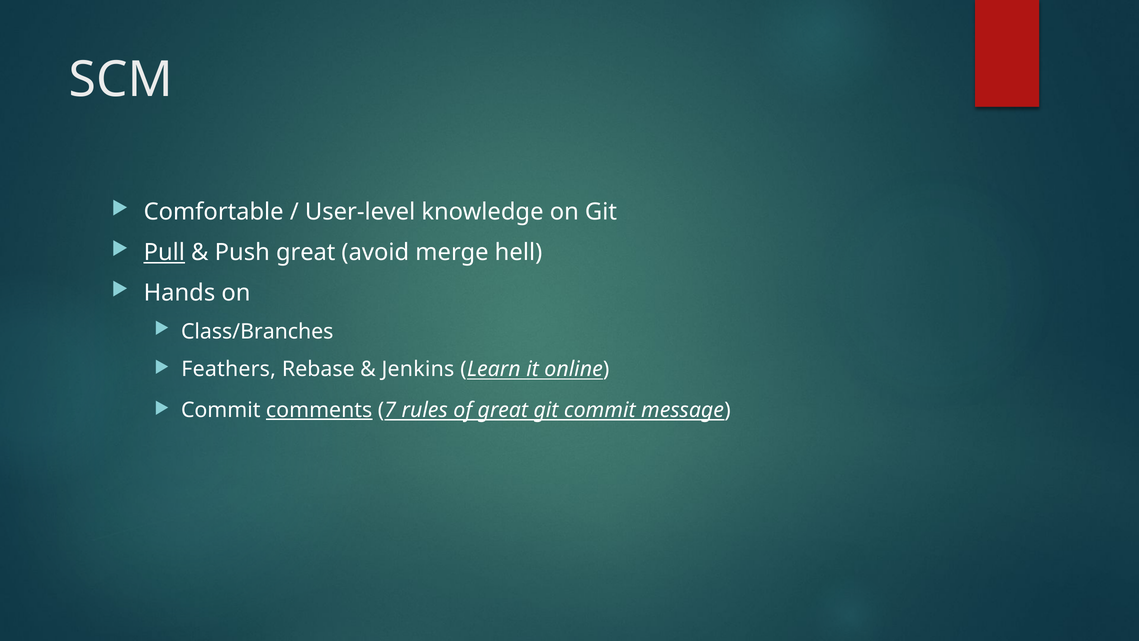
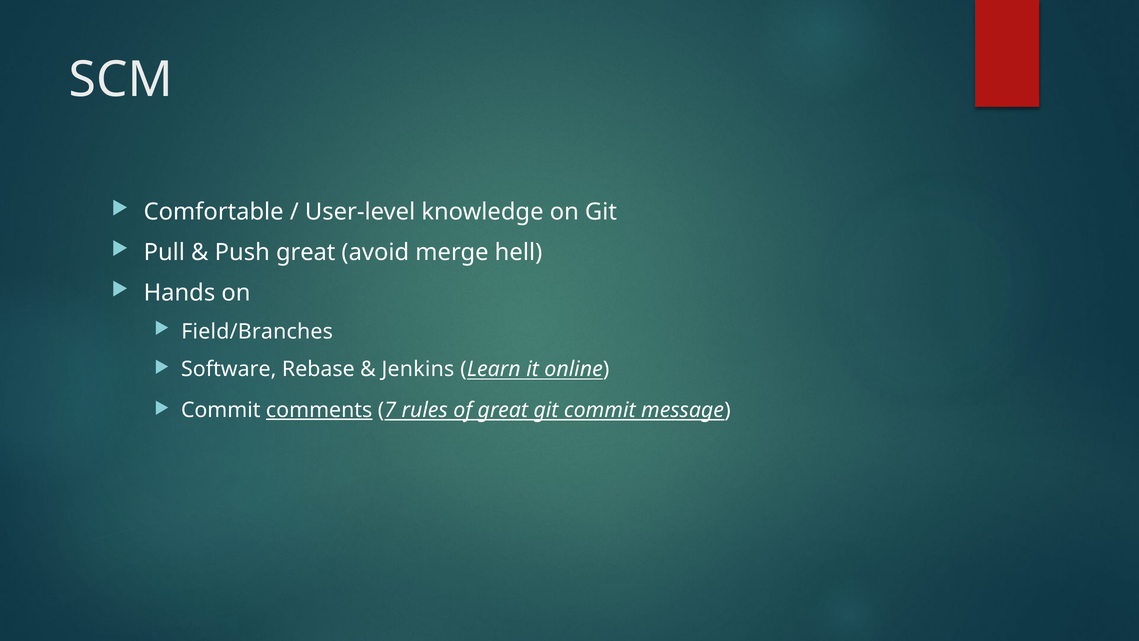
Pull underline: present -> none
Class/Branches: Class/Branches -> Field/Branches
Feathers: Feathers -> Software
